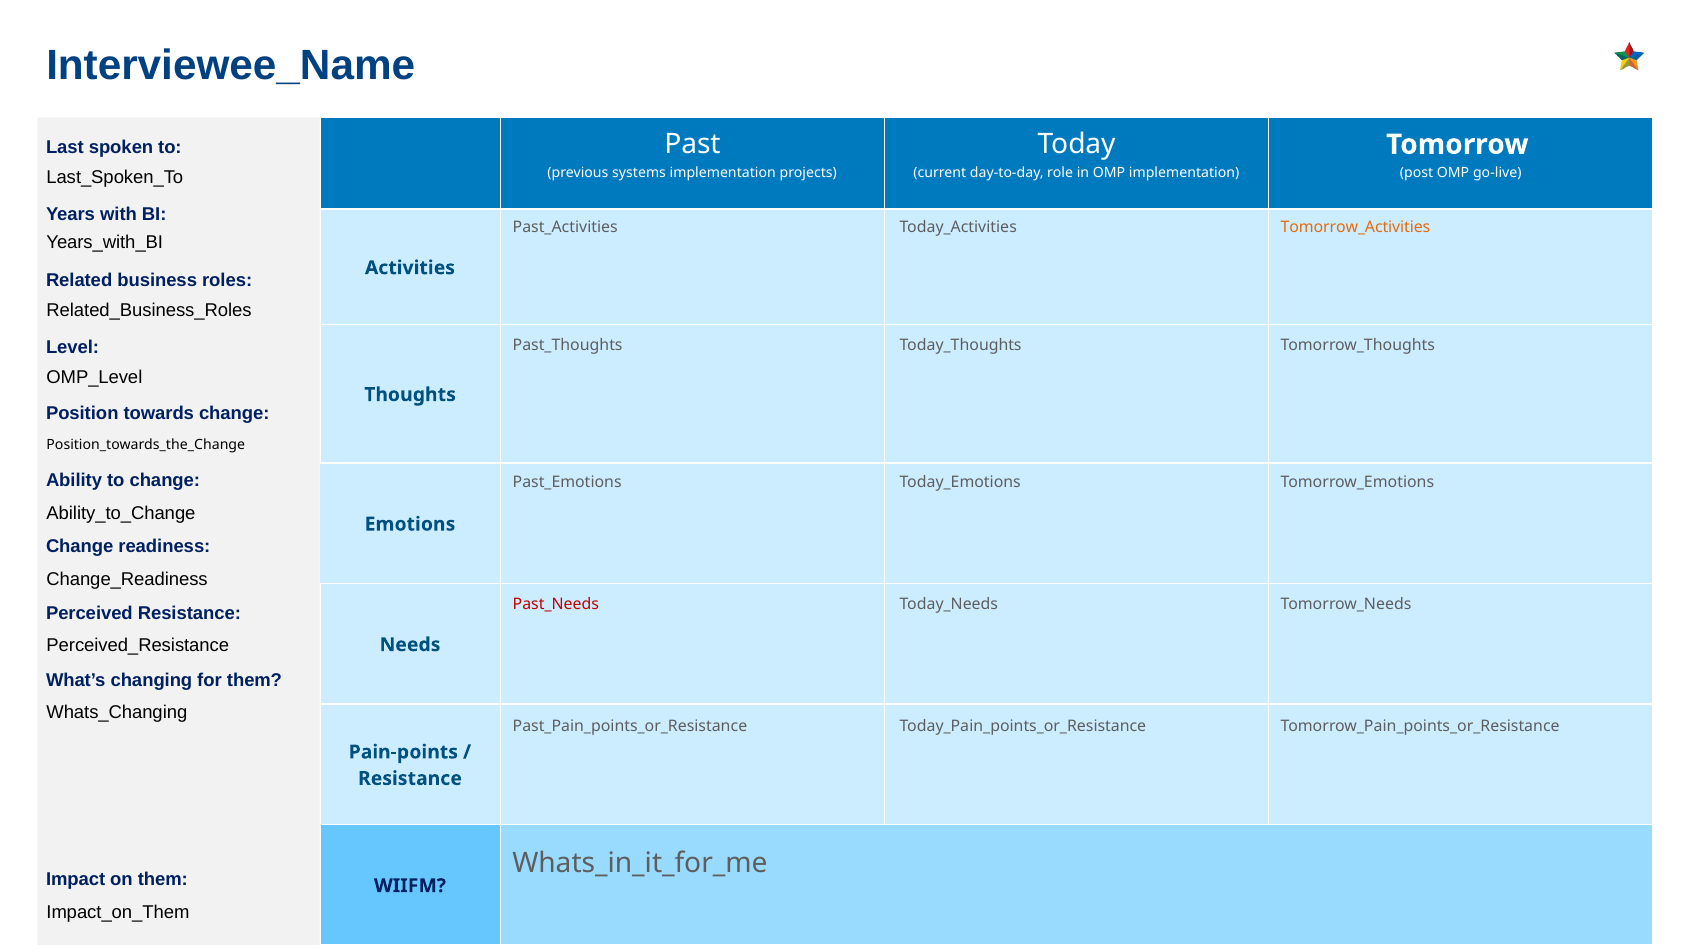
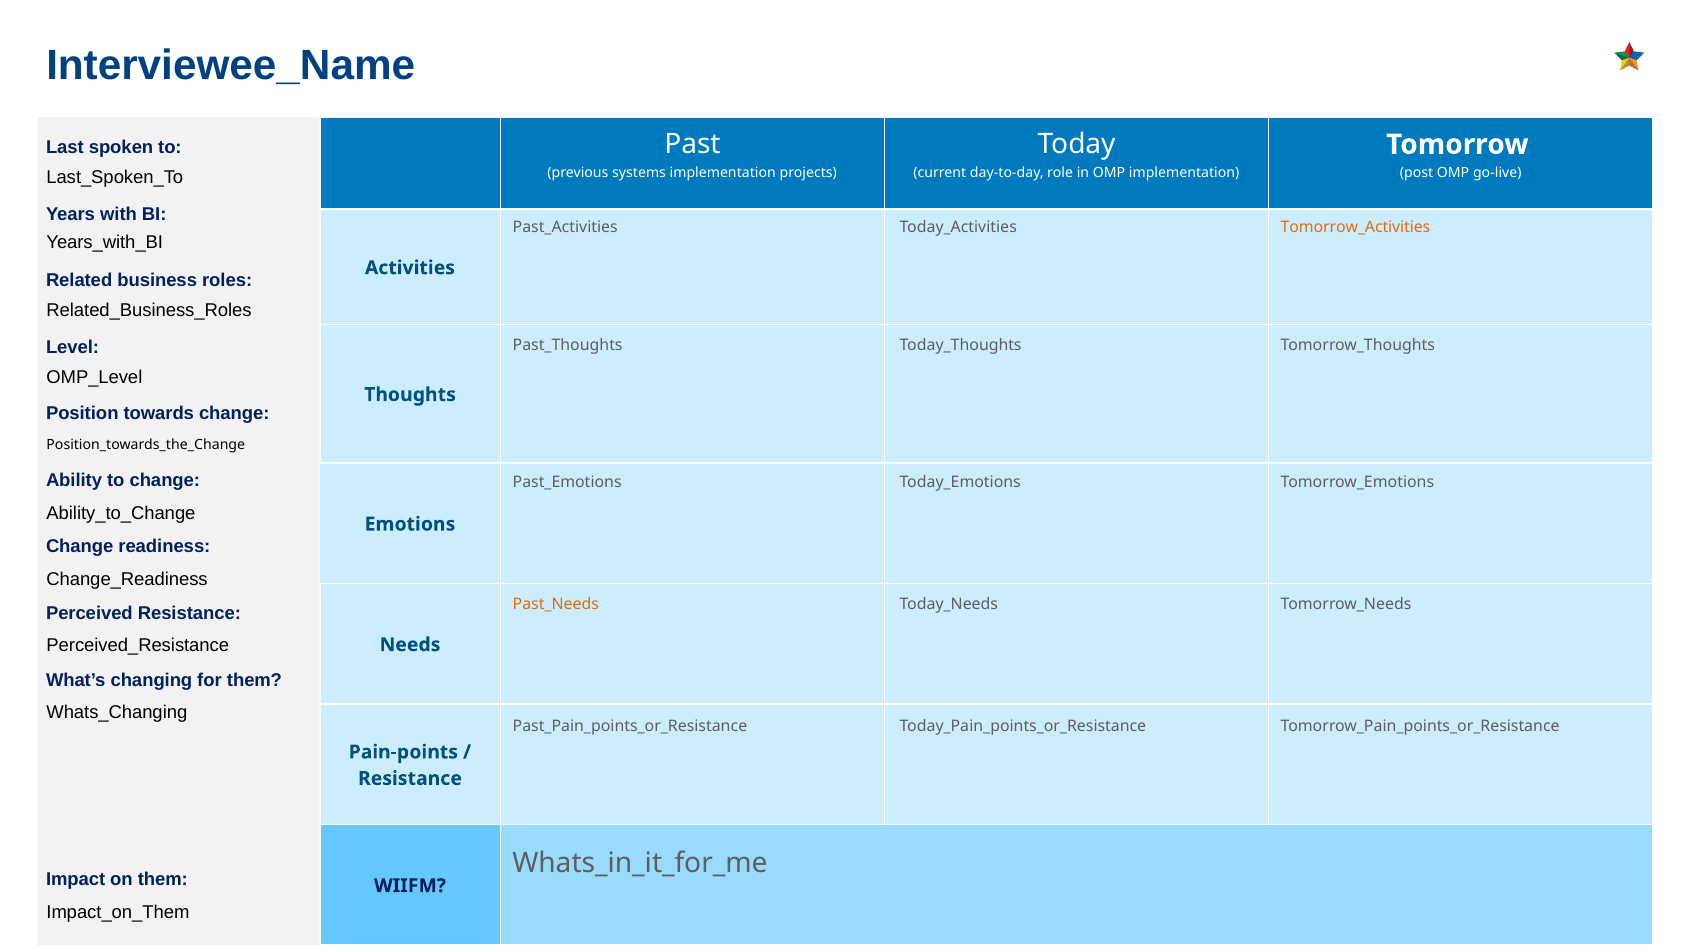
Past_Needs colour: red -> orange
